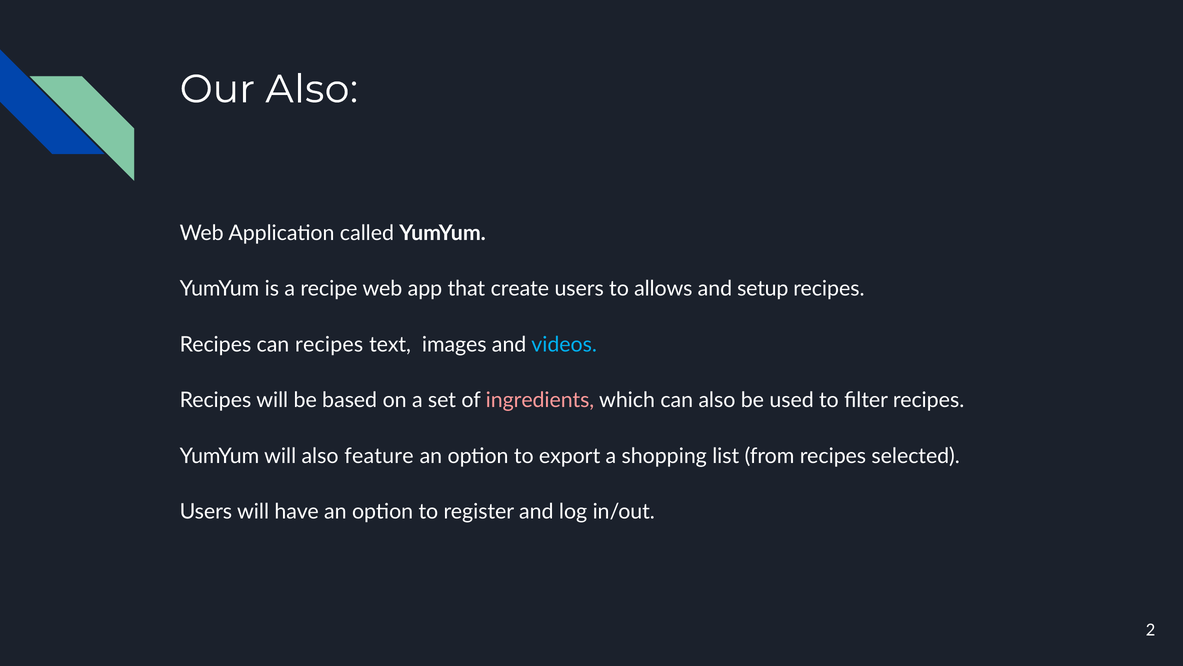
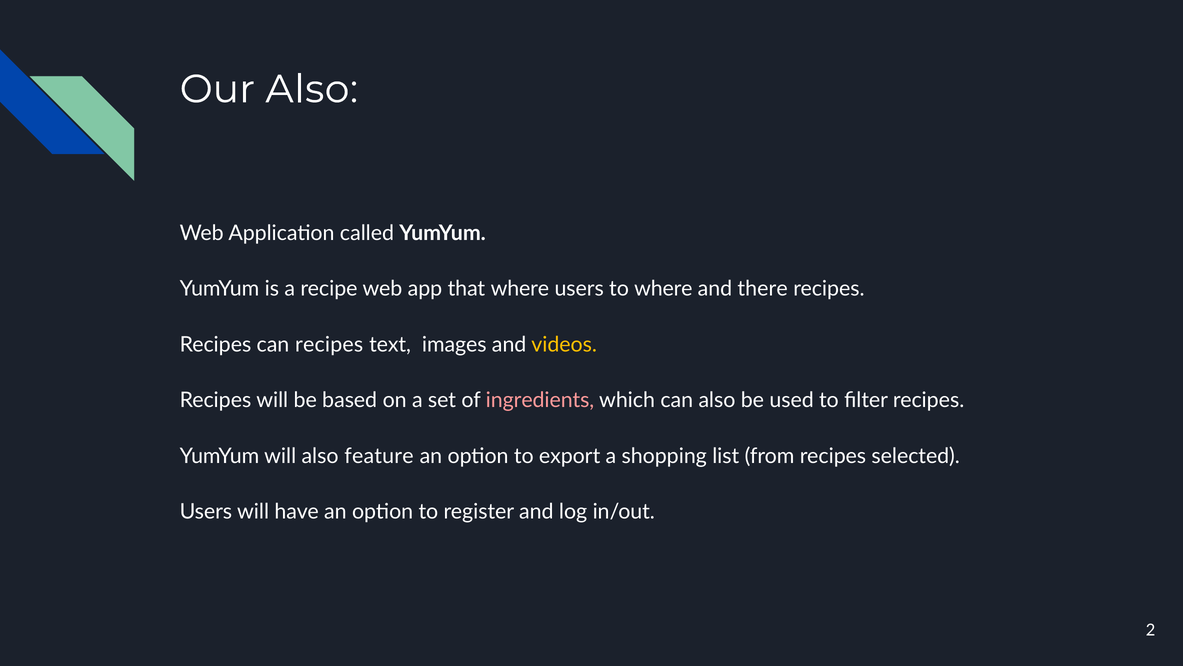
that create: create -> where
to allows: allows -> where
setup: setup -> there
videos colour: light blue -> yellow
